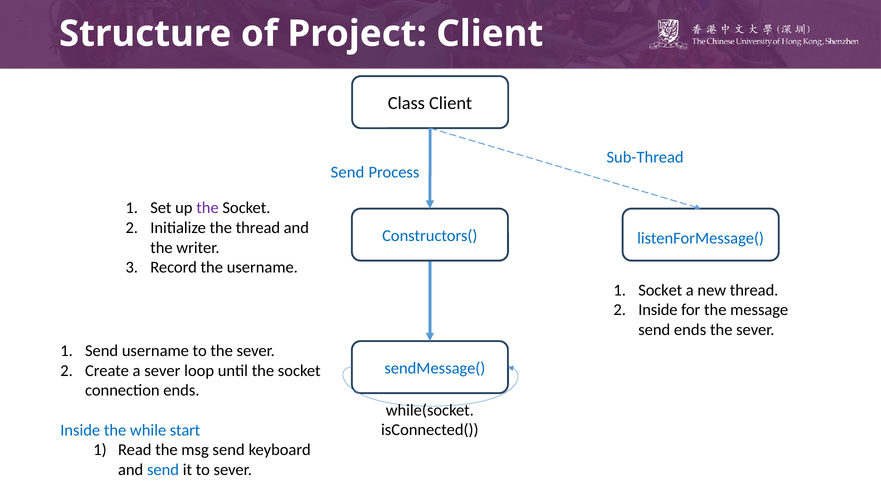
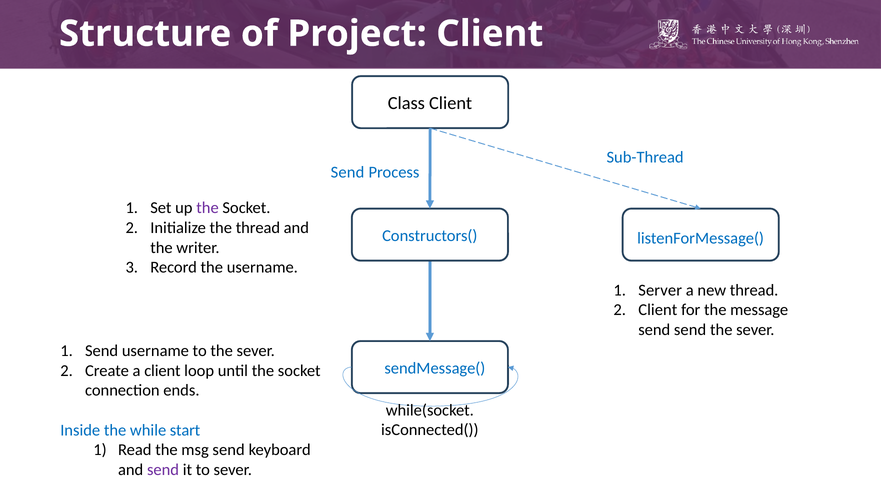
Socket at (660, 290): Socket -> Server
Inside at (658, 310): Inside -> Client
send ends: ends -> send
a sever: sever -> client
send at (163, 469) colour: blue -> purple
